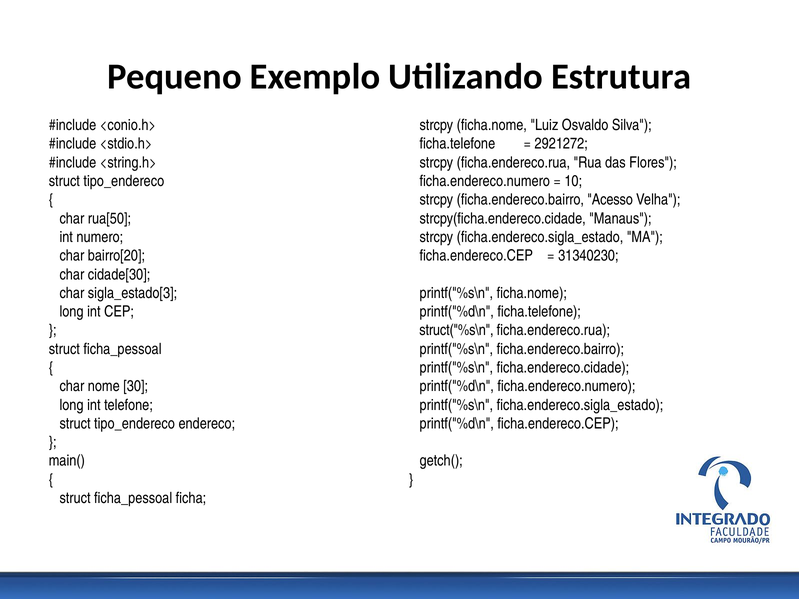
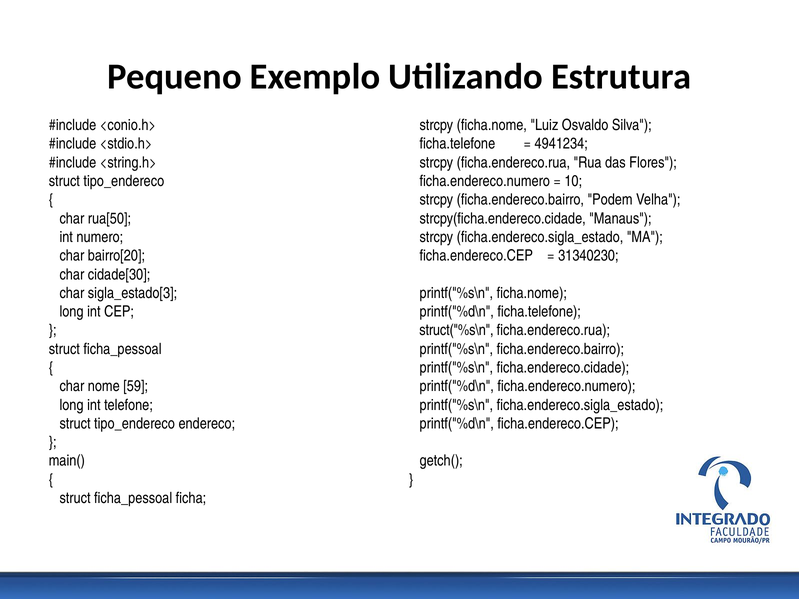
2921272: 2921272 -> 4941234
Acesso: Acesso -> Podem
30: 30 -> 59
